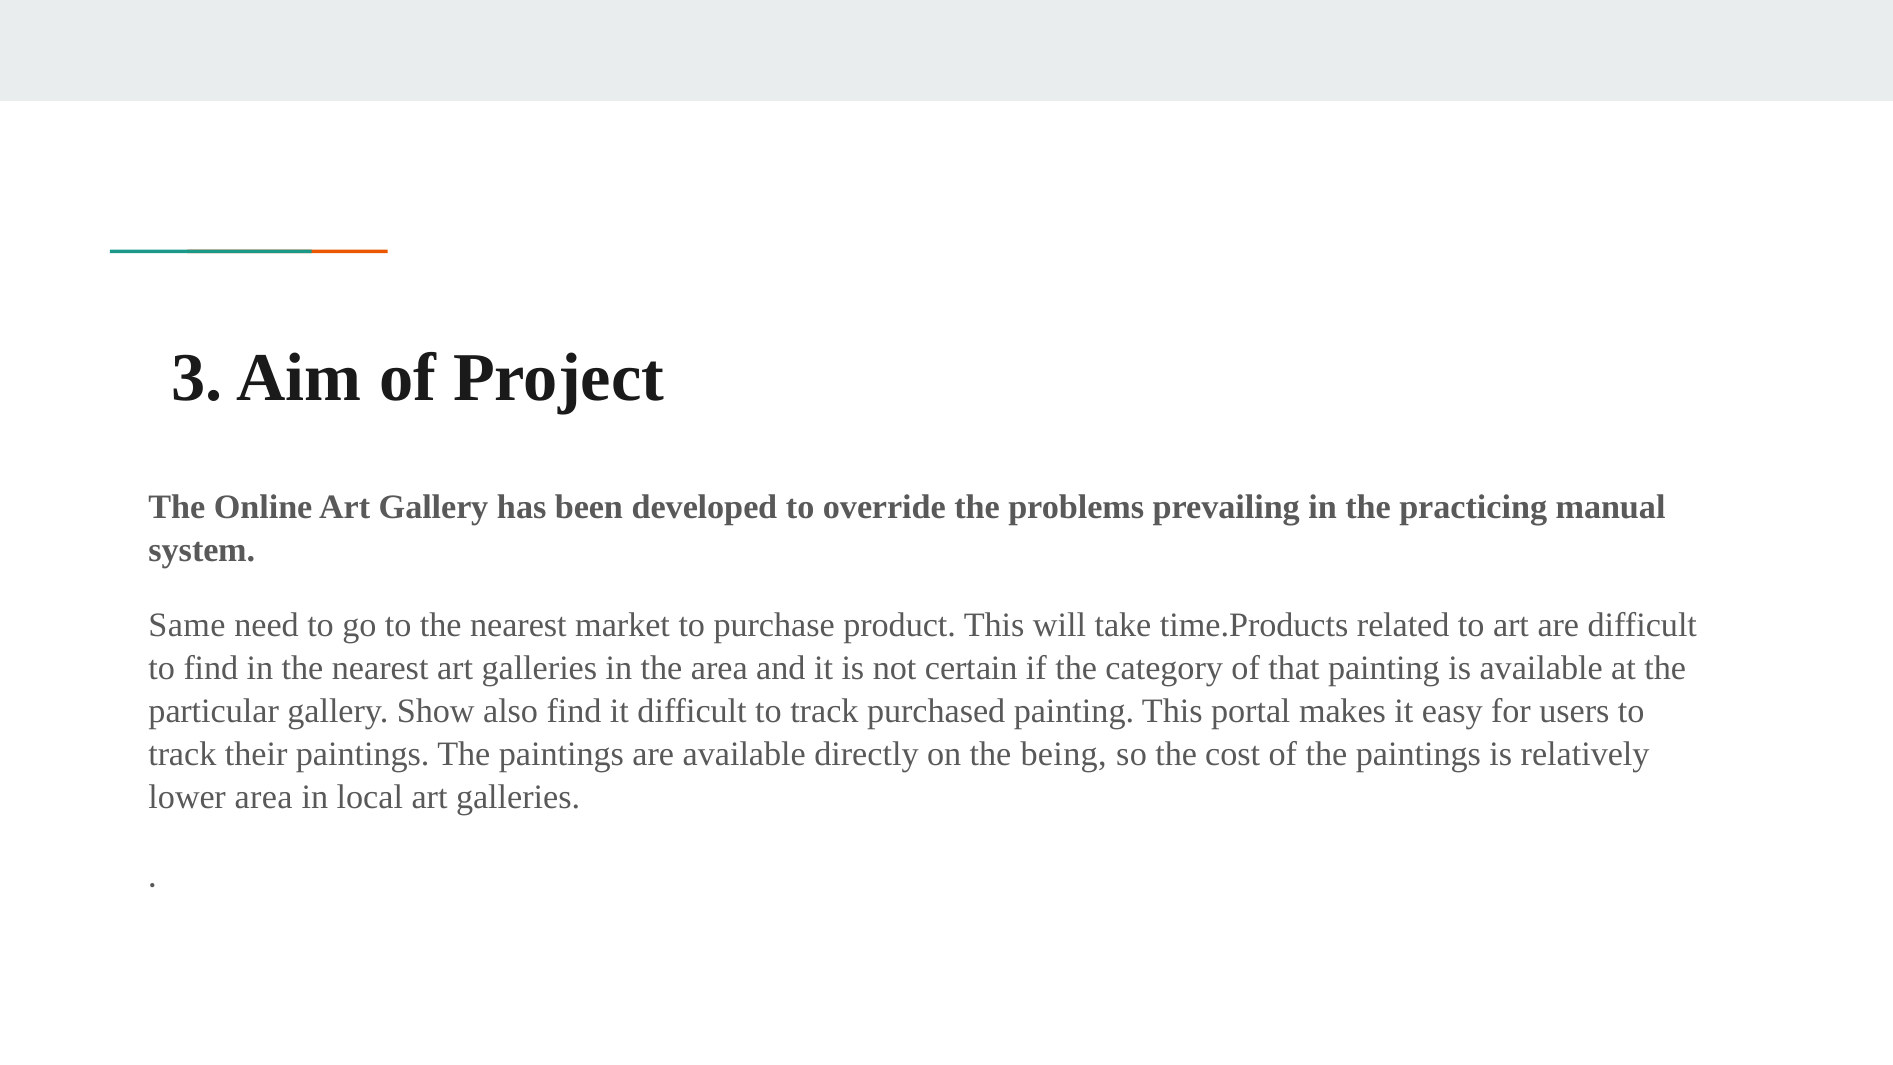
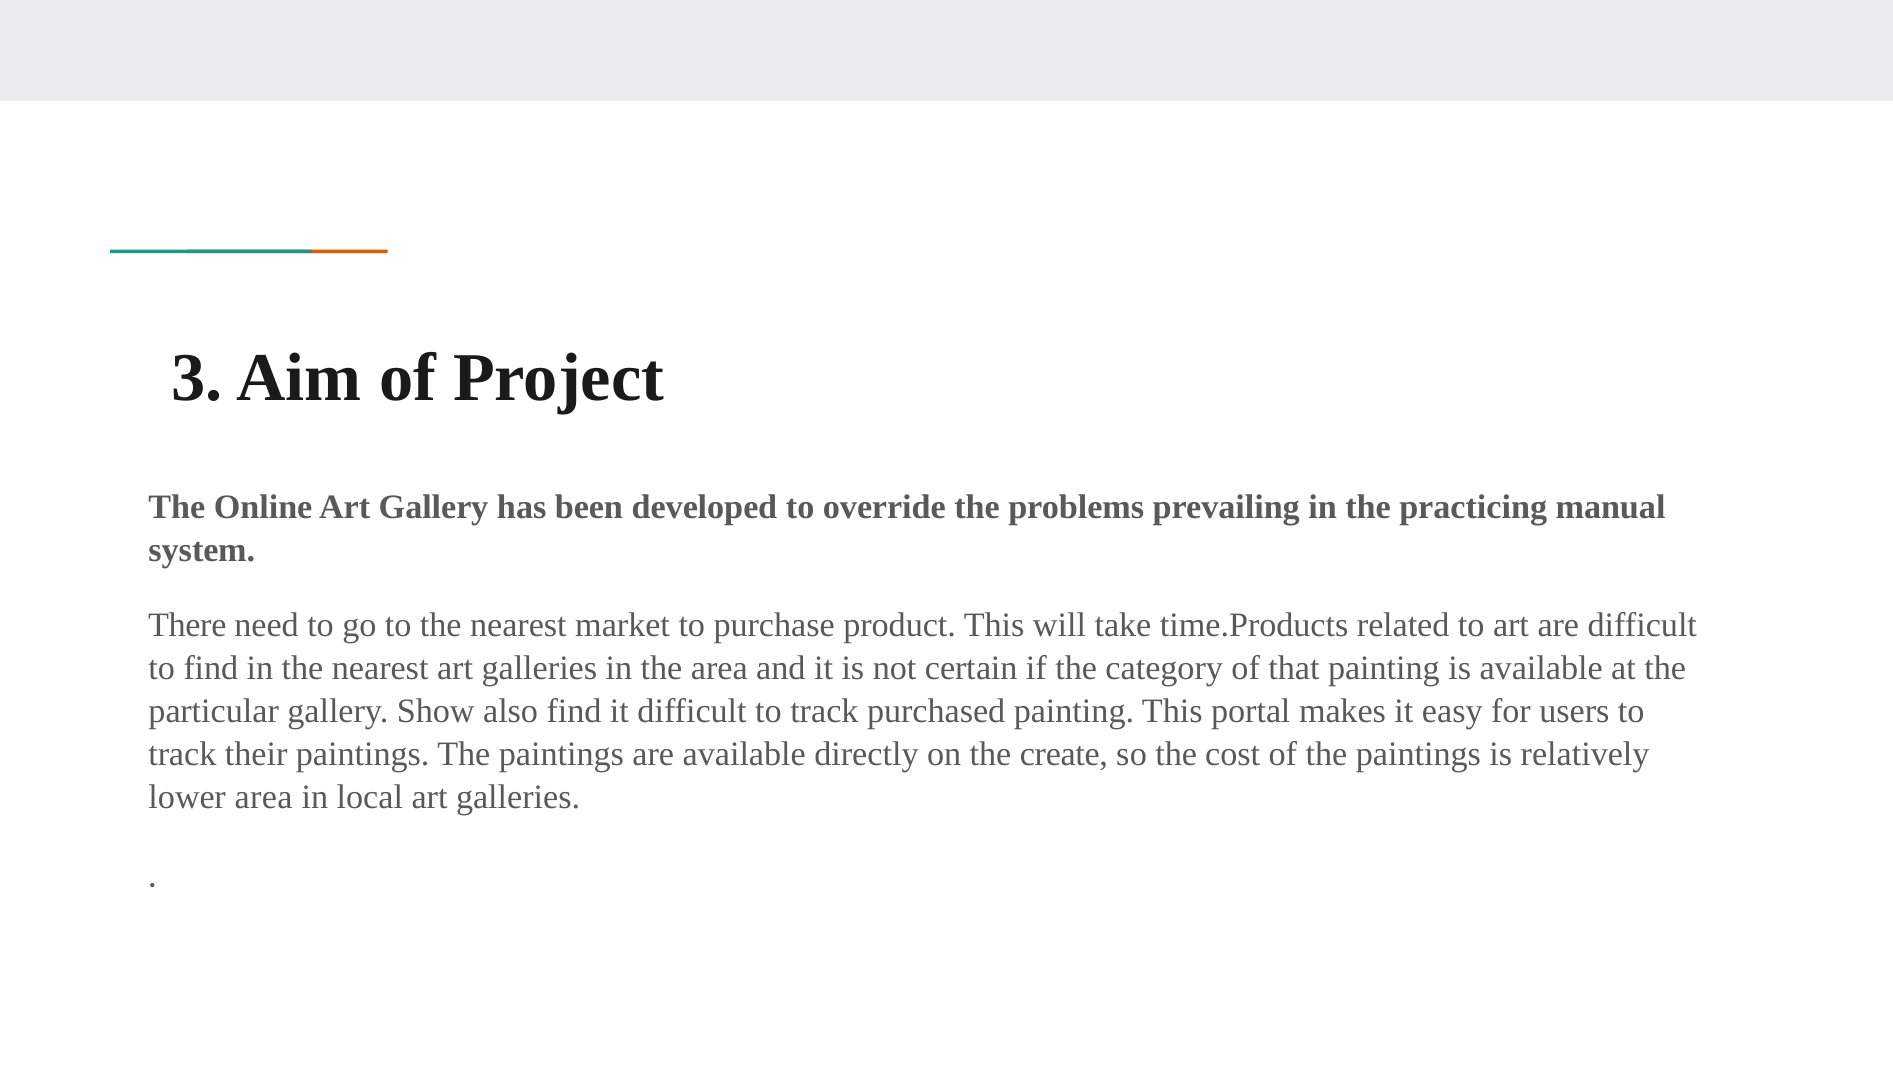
Same: Same -> There
being: being -> create
